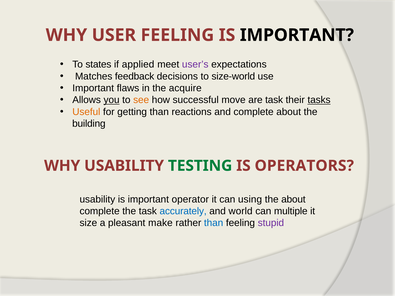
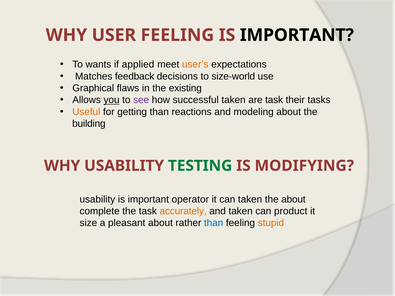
states: states -> wants
user’s colour: purple -> orange
Important at (93, 88): Important -> Graphical
acquire: acquire -> existing
see colour: orange -> purple
successful move: move -> taken
tasks underline: present -> none
and complete: complete -> modeling
OPERATORS: OPERATORS -> MODIFYING
can using: using -> taken
accurately colour: blue -> orange
and world: world -> taken
multiple: multiple -> product
pleasant make: make -> about
stupid colour: purple -> orange
